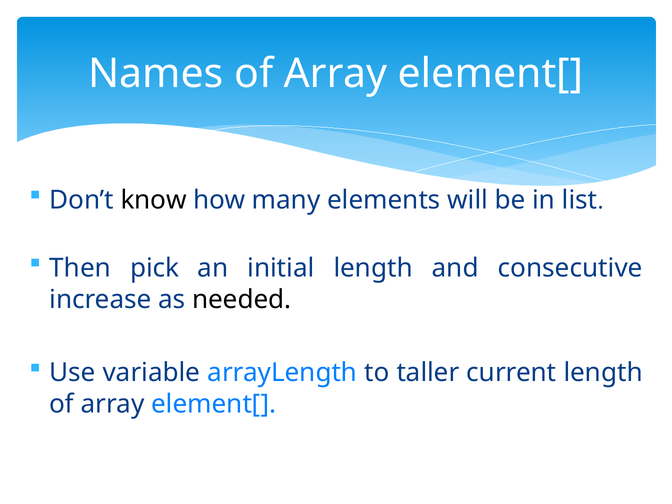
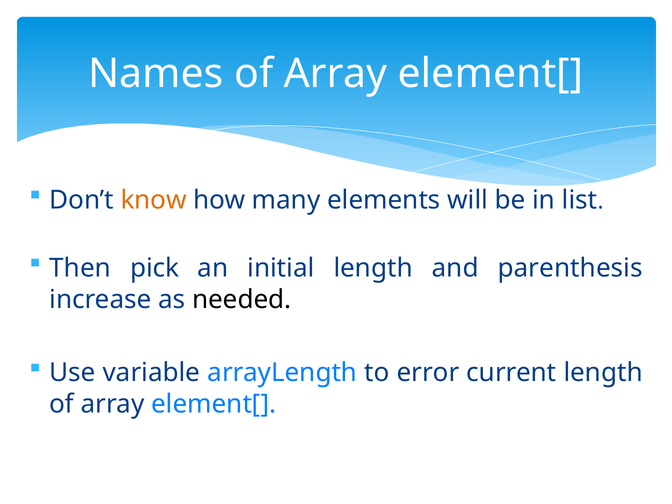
know colour: black -> orange
consecutive: consecutive -> parenthesis
taller: taller -> error
